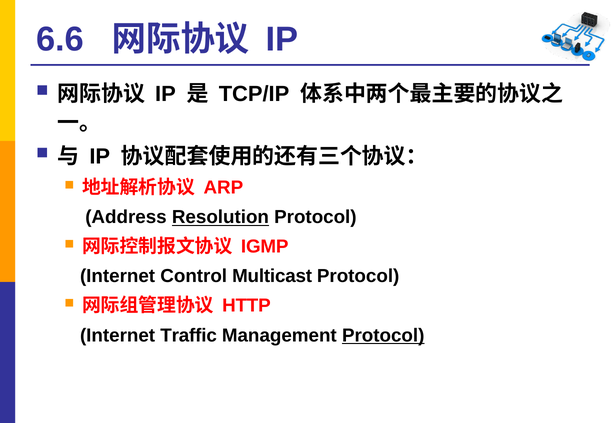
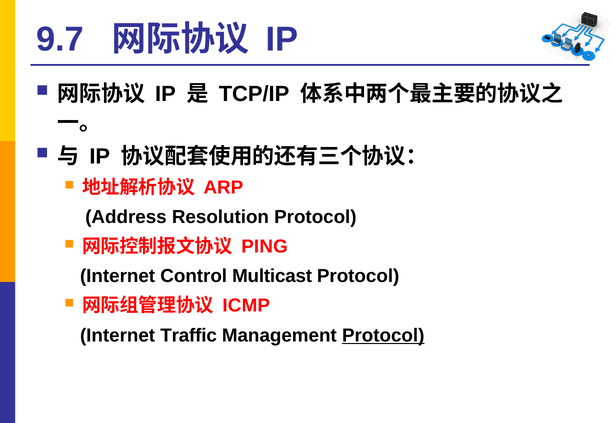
6.6: 6.6 -> 9.7
Resolution underline: present -> none
IGMP: IGMP -> PING
HTTP: HTTP -> ICMP
